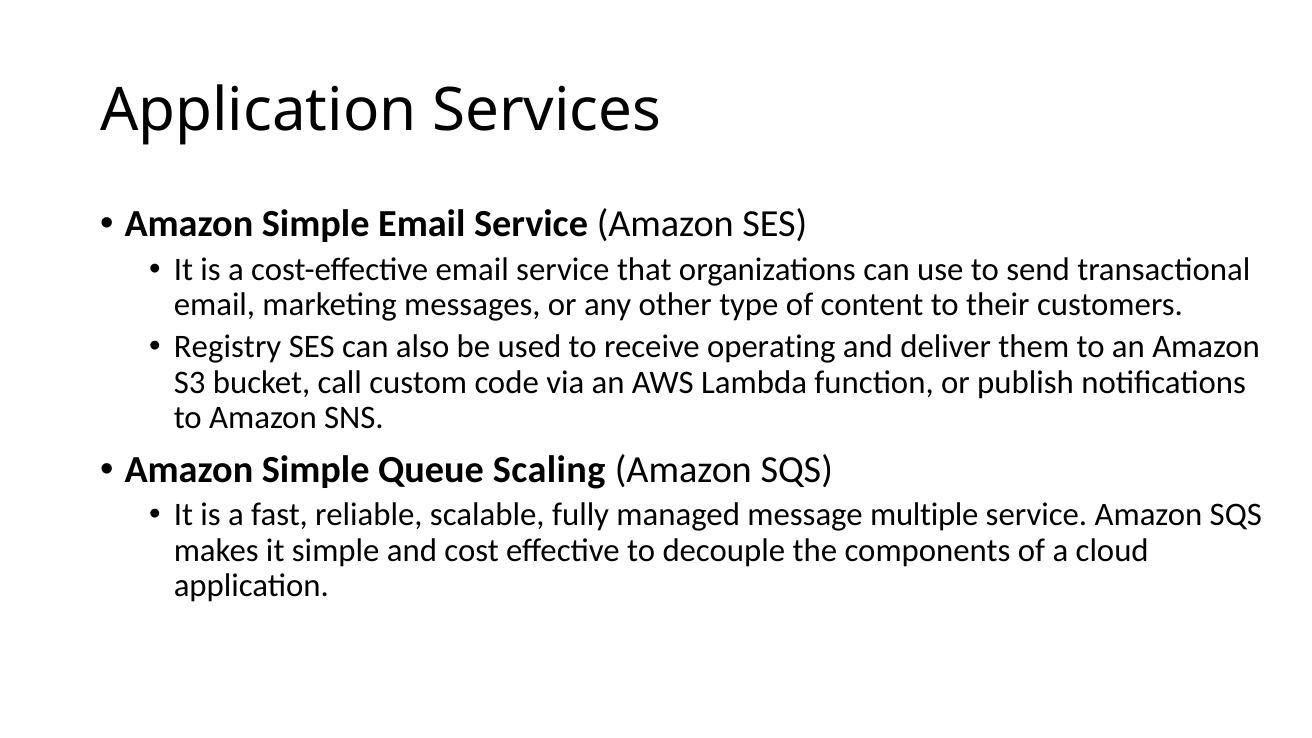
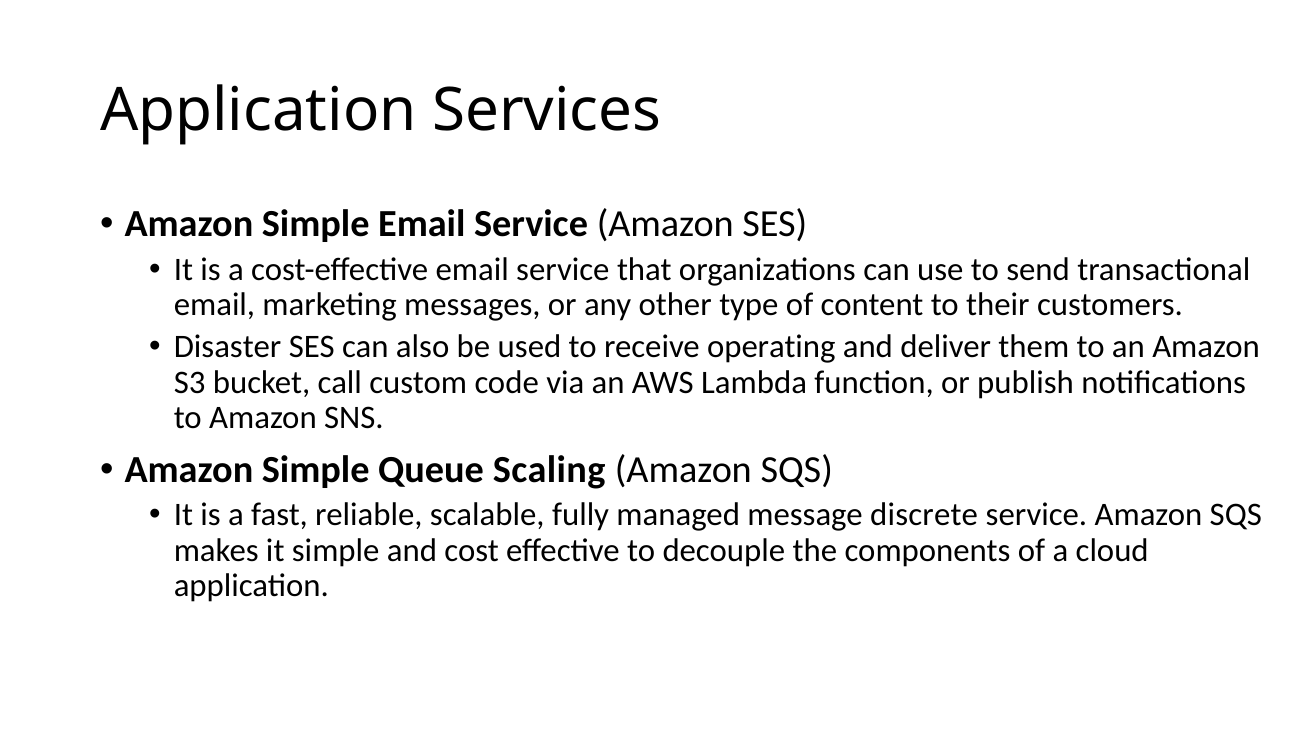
Registry: Registry -> Disaster
multiple: multiple -> discrete
